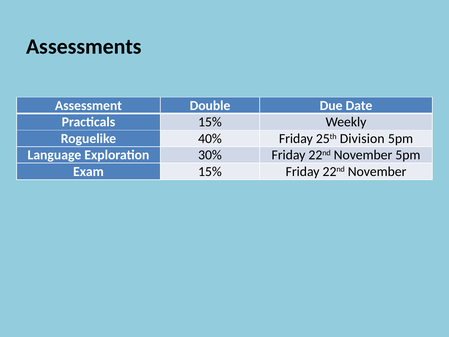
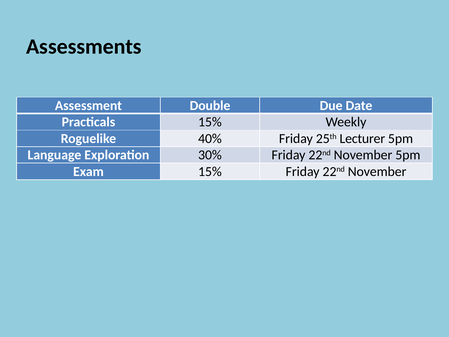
Division: Division -> Lecturer
